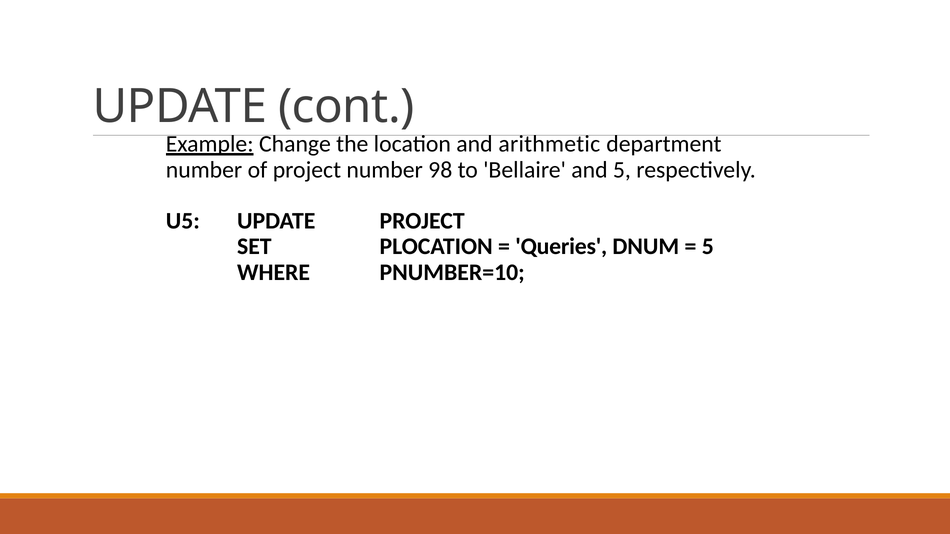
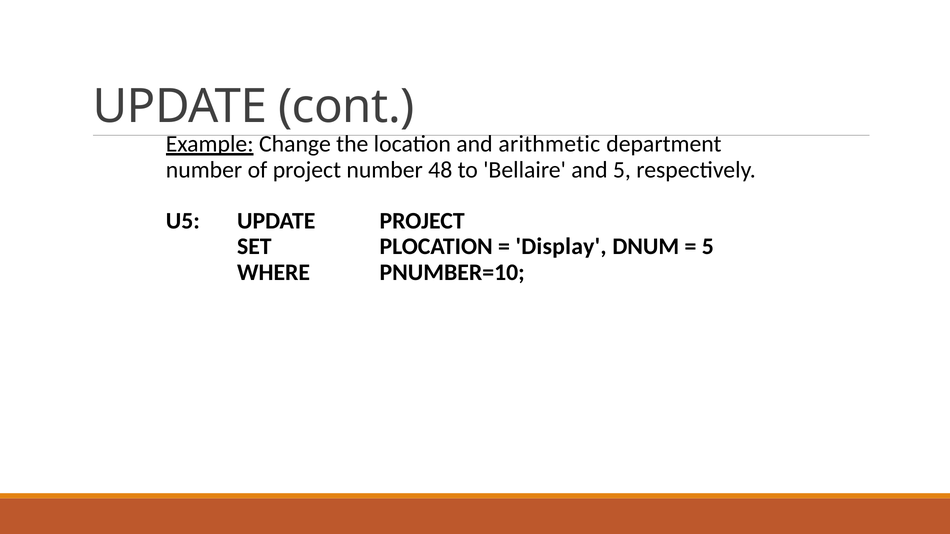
98: 98 -> 48
Queries: Queries -> Display
